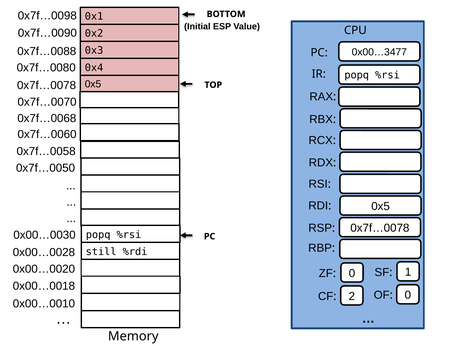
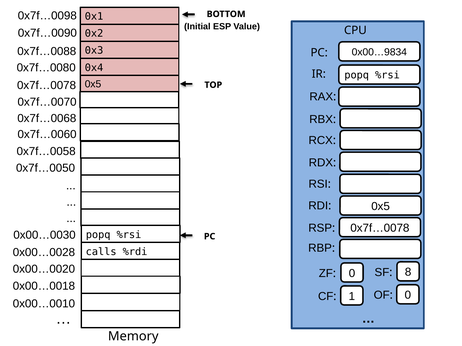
0x00…3477: 0x00…3477 -> 0x00…9834
still: still -> calls
1: 1 -> 8
2: 2 -> 1
